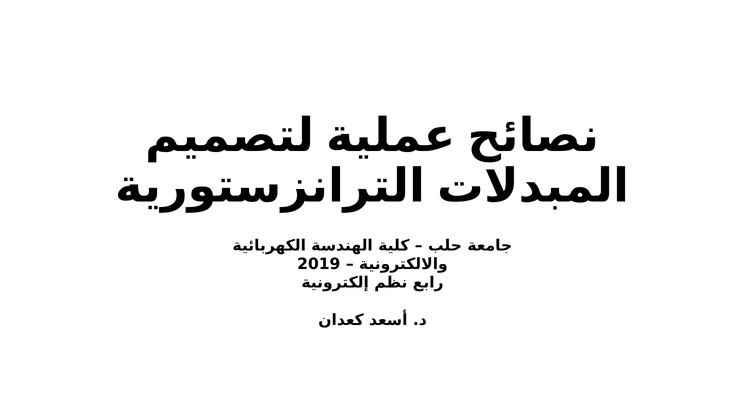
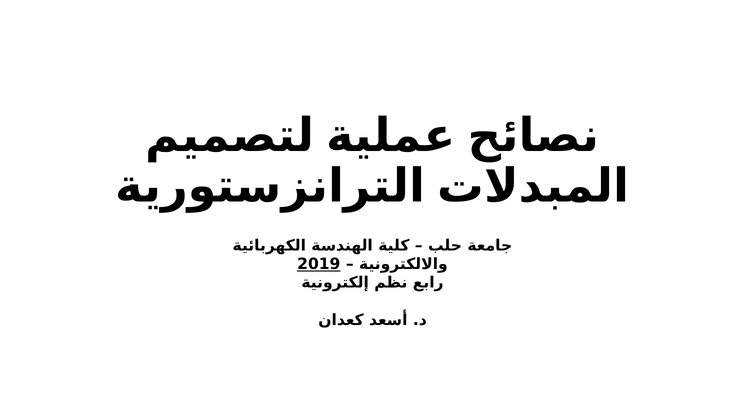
2019 underline: none -> present
